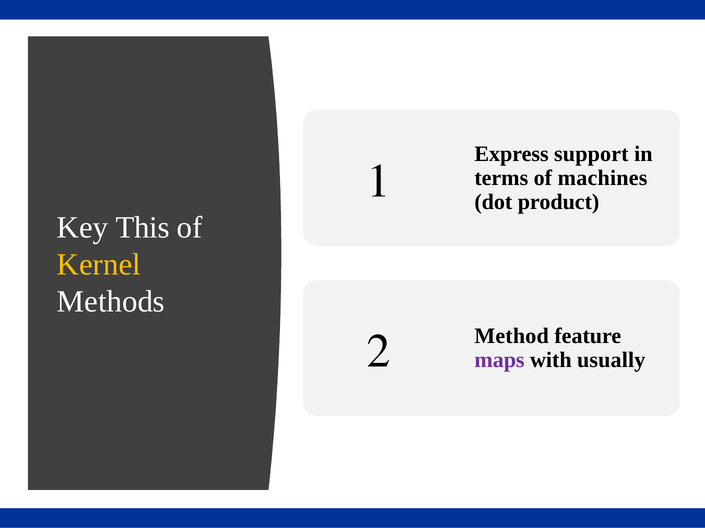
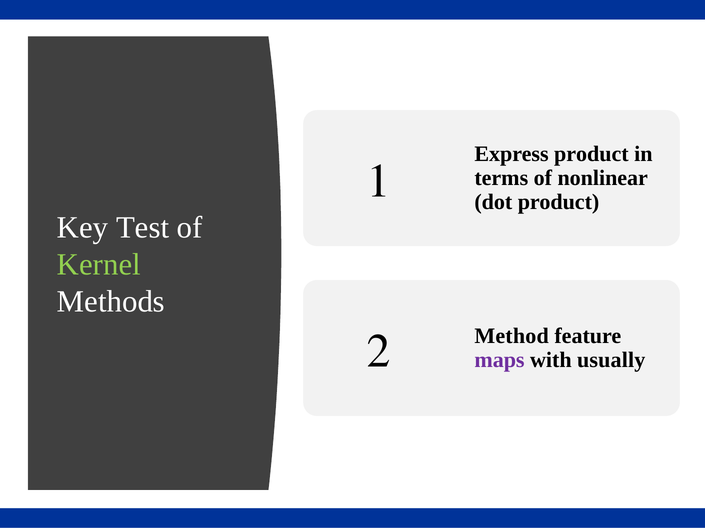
Express support: support -> product
machines: machines -> nonlinear
This: This -> Test
Kernel colour: yellow -> light green
